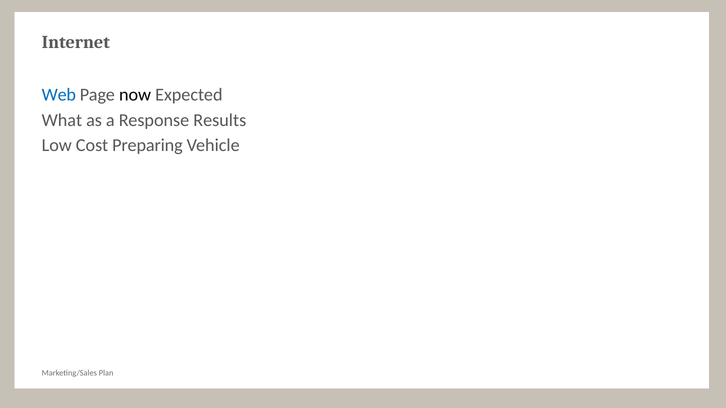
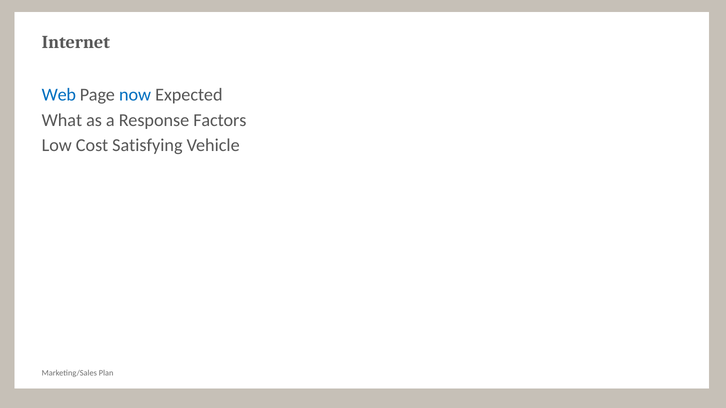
now colour: black -> blue
Results: Results -> Factors
Preparing: Preparing -> Satisfying
